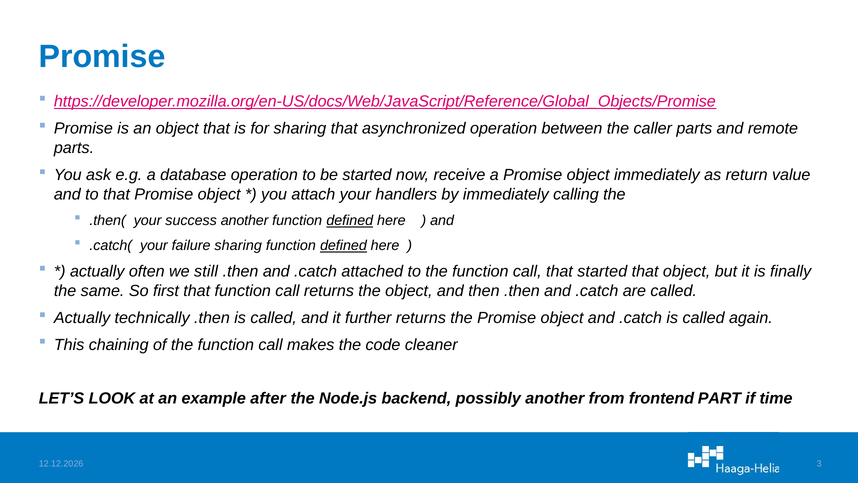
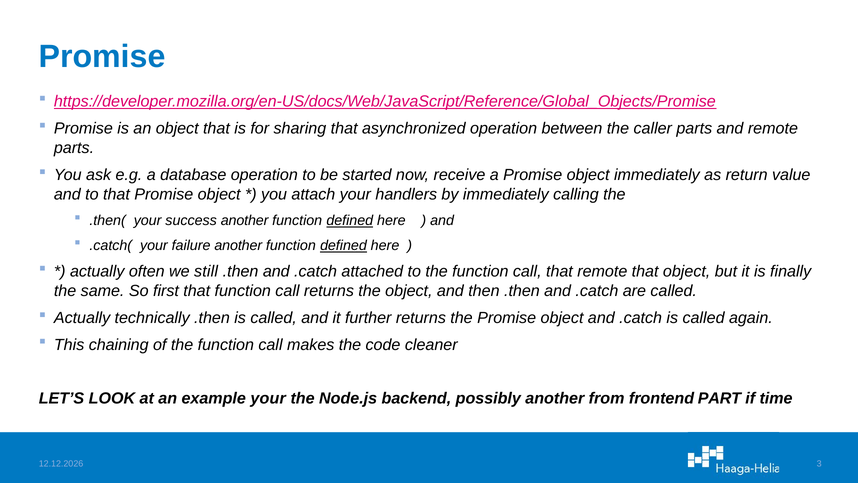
failure sharing: sharing -> another
that started: started -> remote
example after: after -> your
